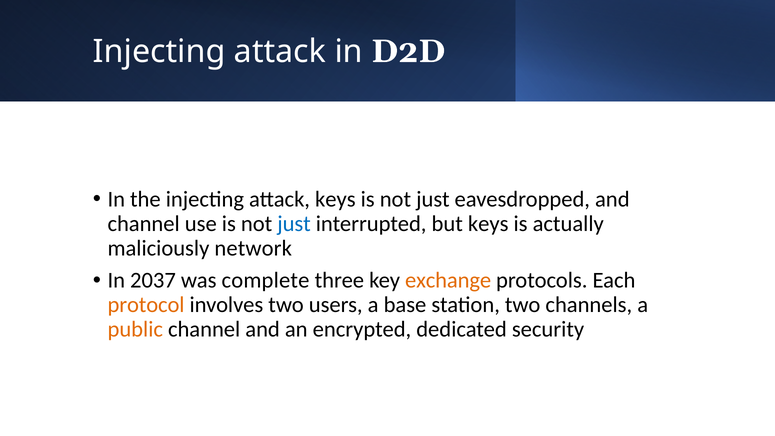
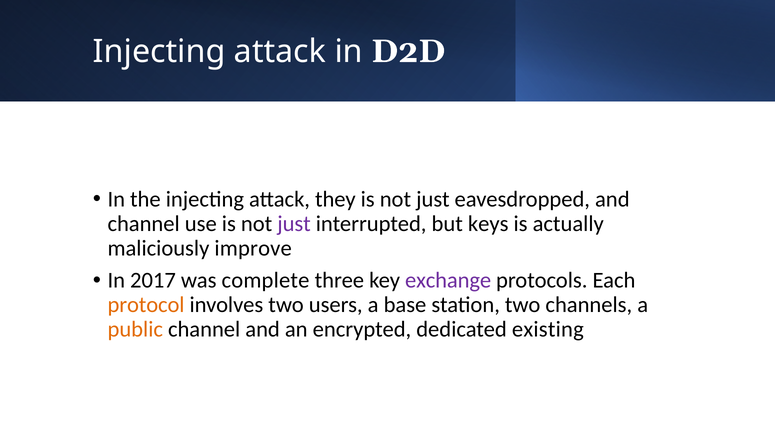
attack keys: keys -> they
just at (294, 224) colour: blue -> purple
network: network -> improve
2037: 2037 -> 2017
exchange colour: orange -> purple
security: security -> existing
